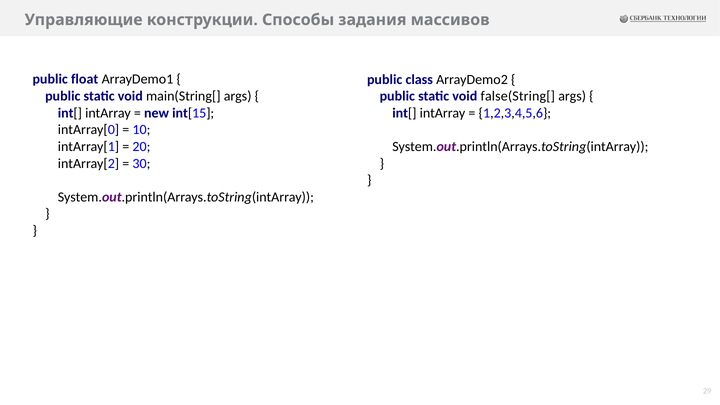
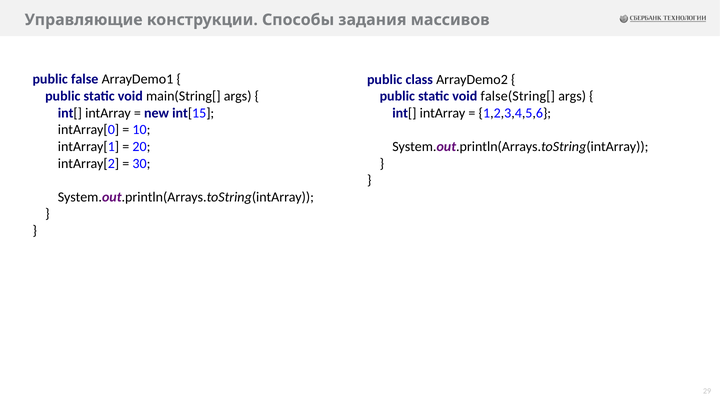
float: float -> false
